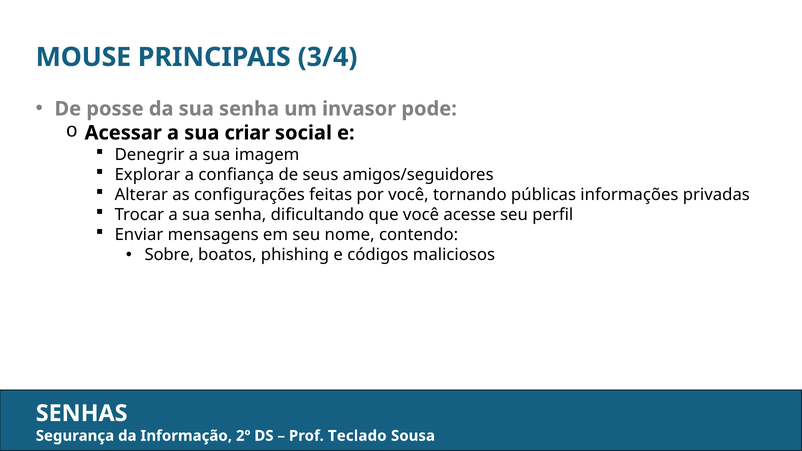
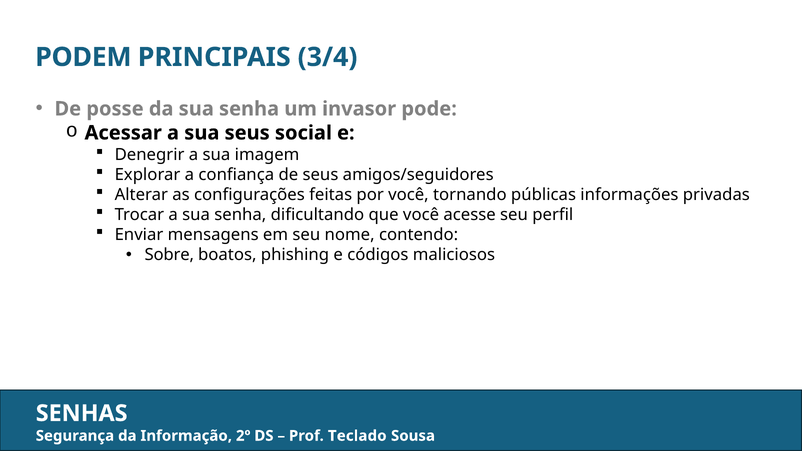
MOUSE: MOUSE -> PODEM
sua criar: criar -> seus
